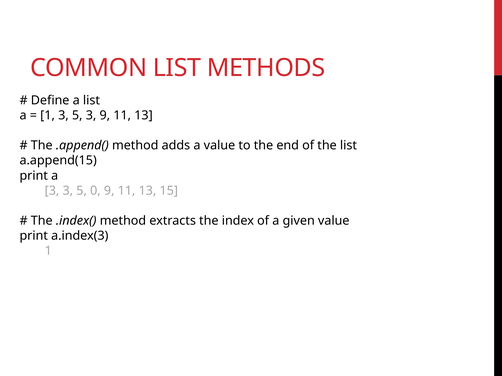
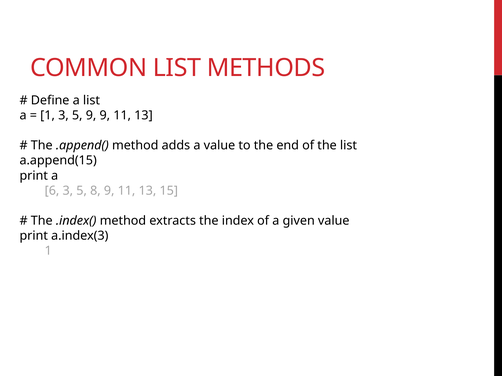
5 3: 3 -> 9
3 at (52, 191): 3 -> 6
0: 0 -> 8
